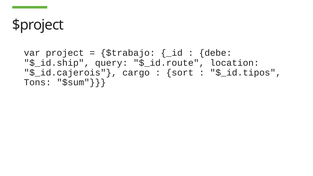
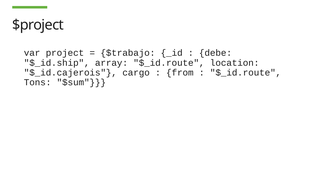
query: query -> array
sort: sort -> from
$_id.tipos at (246, 73): $_id.tipos -> $_id.route
